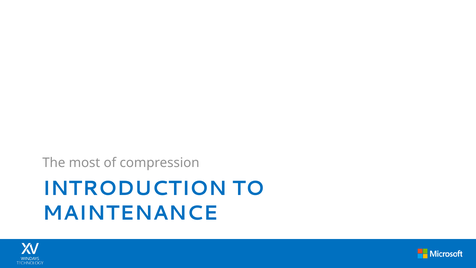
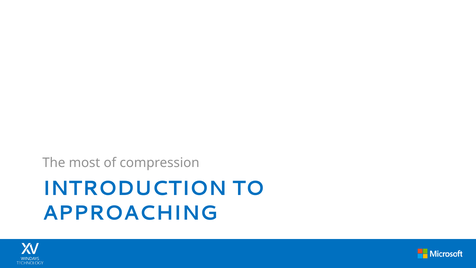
MAINTENANCE: MAINTENANCE -> APPROACHING
